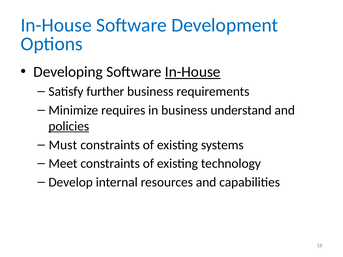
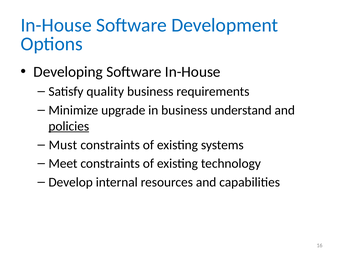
In-House at (193, 72) underline: present -> none
further: further -> quality
requires: requires -> upgrade
